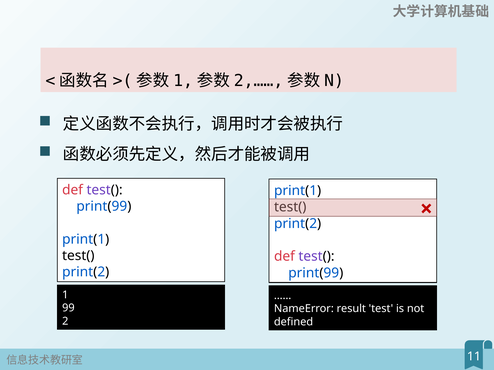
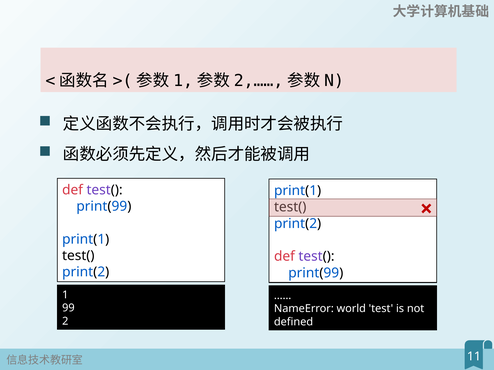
result: result -> world
